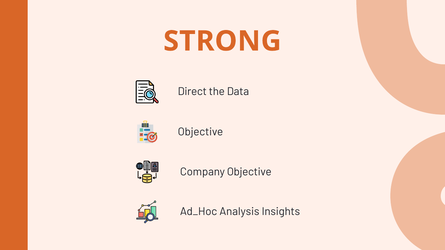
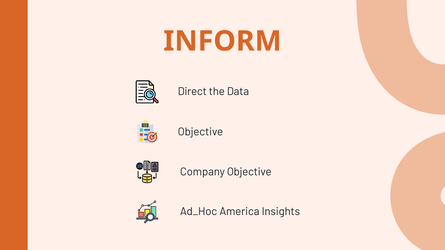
STRONG: STRONG -> INFORM
Analysis: Analysis -> America
